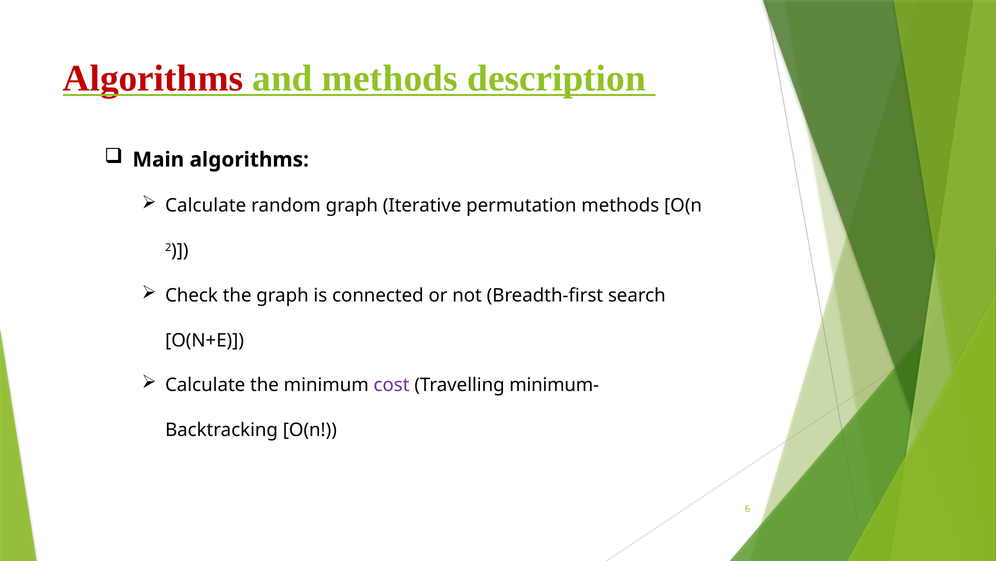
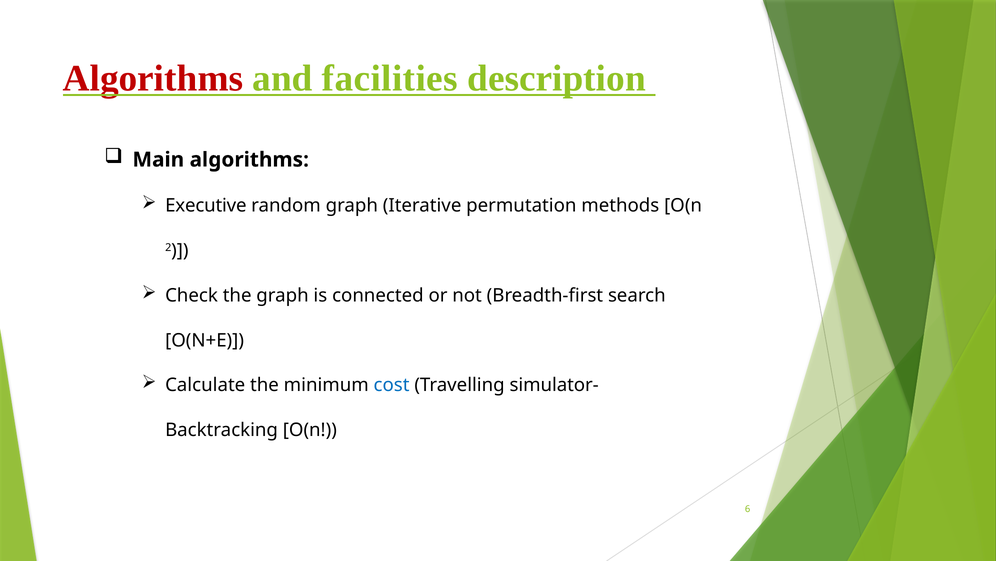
and methods: methods -> facilities
Calculate at (206, 205): Calculate -> Executive
cost colour: purple -> blue
minimum-: minimum- -> simulator-
